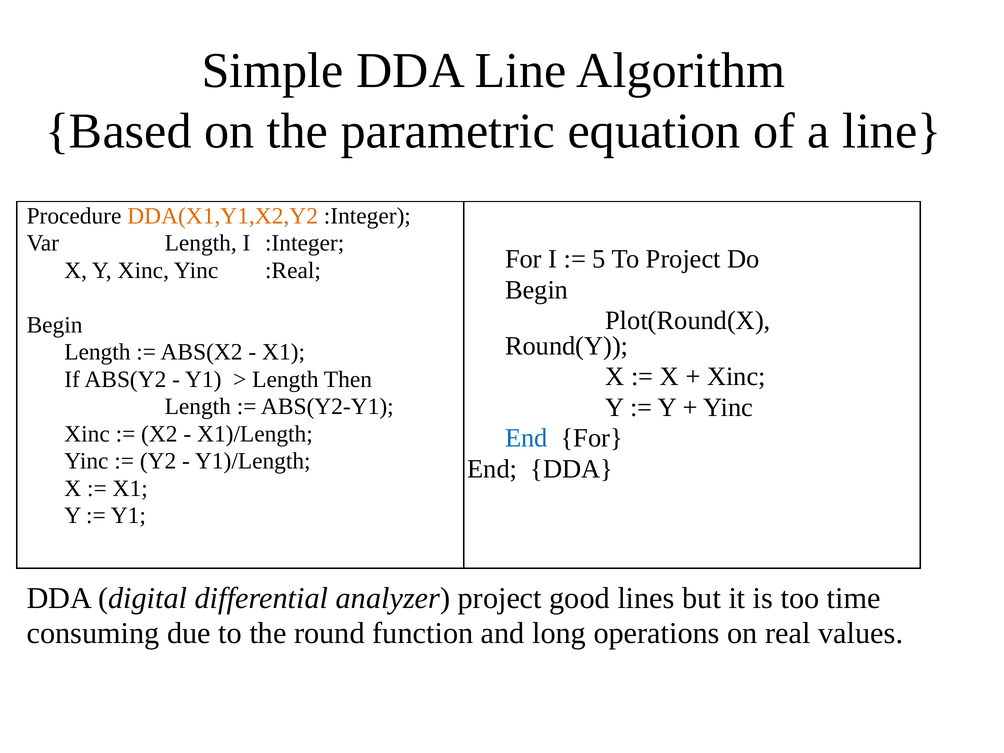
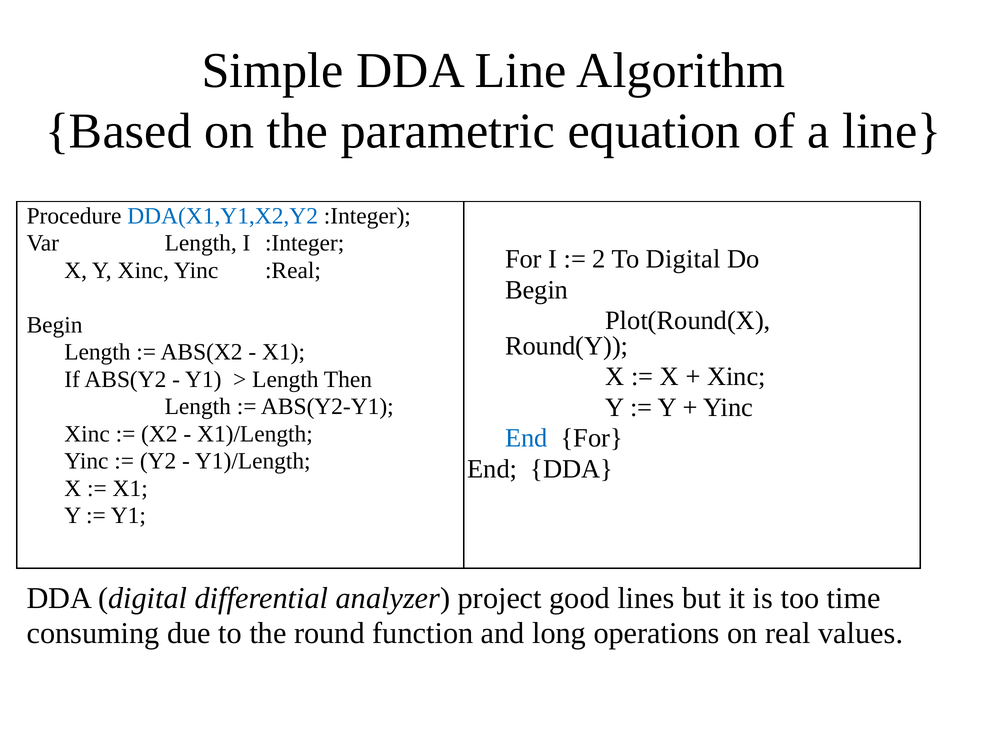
DDA(X1,Y1,X2,Y2 colour: orange -> blue
5: 5 -> 2
To Project: Project -> Digital
